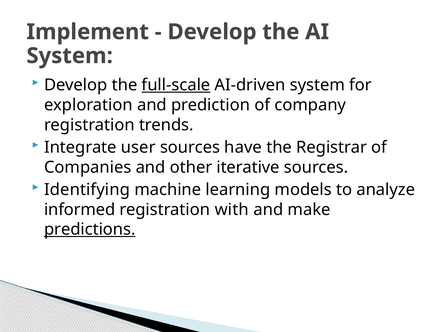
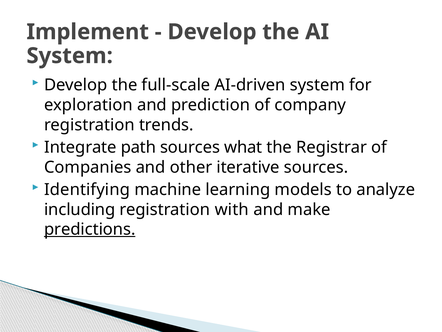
full-scale underline: present -> none
user: user -> path
have: have -> what
informed: informed -> including
